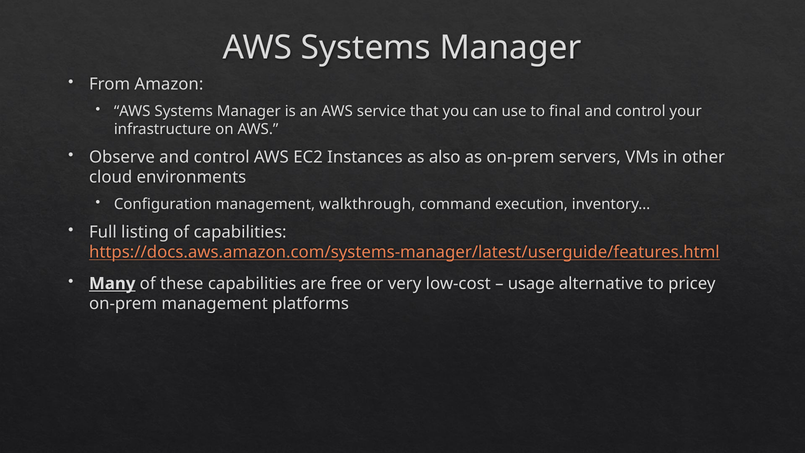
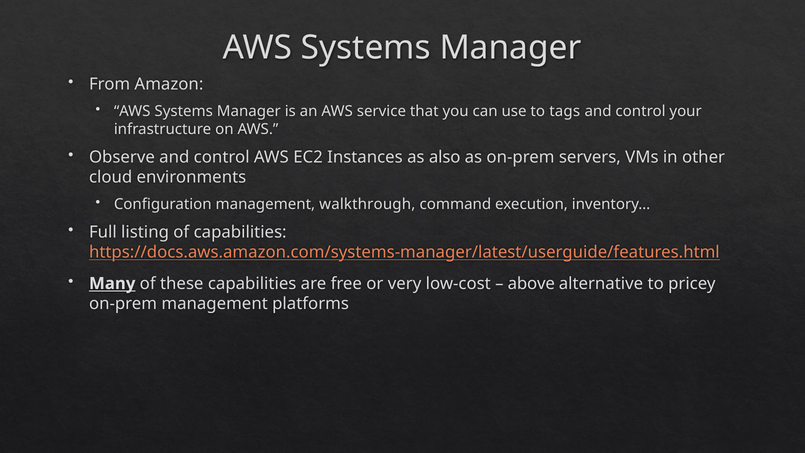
final: final -> tags
usage: usage -> above
